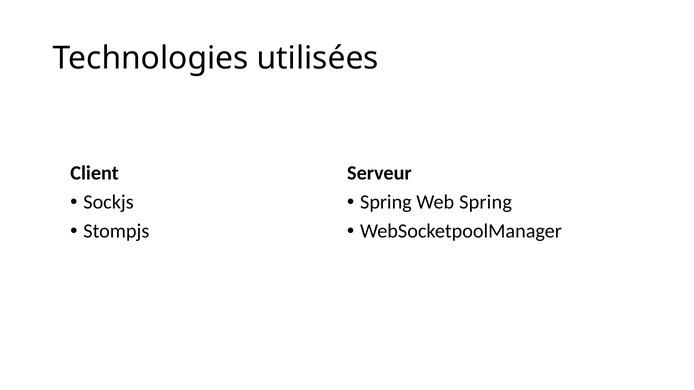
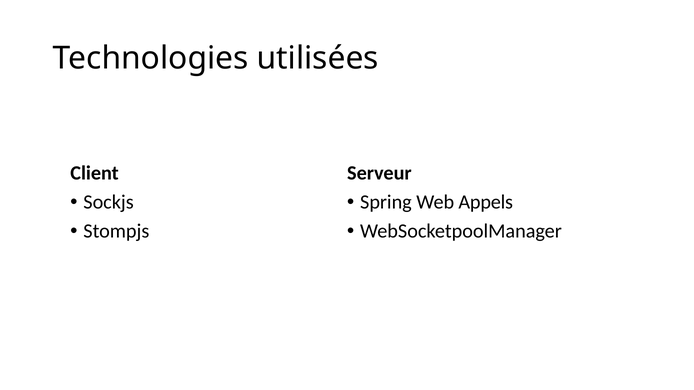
Web Spring: Spring -> Appels
